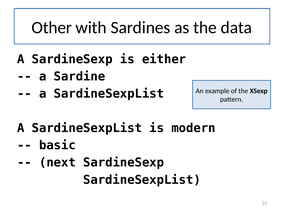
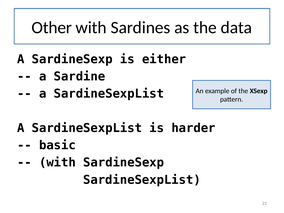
modern: modern -> harder
next at (57, 163): next -> with
